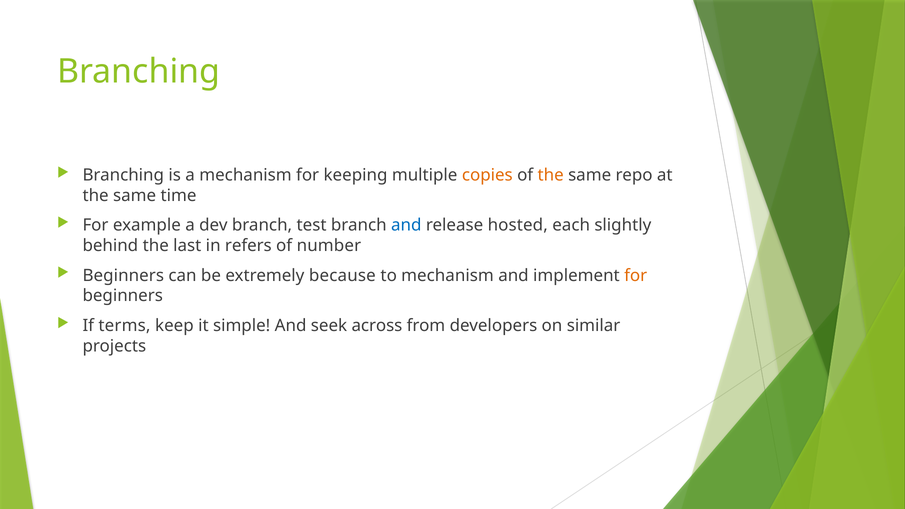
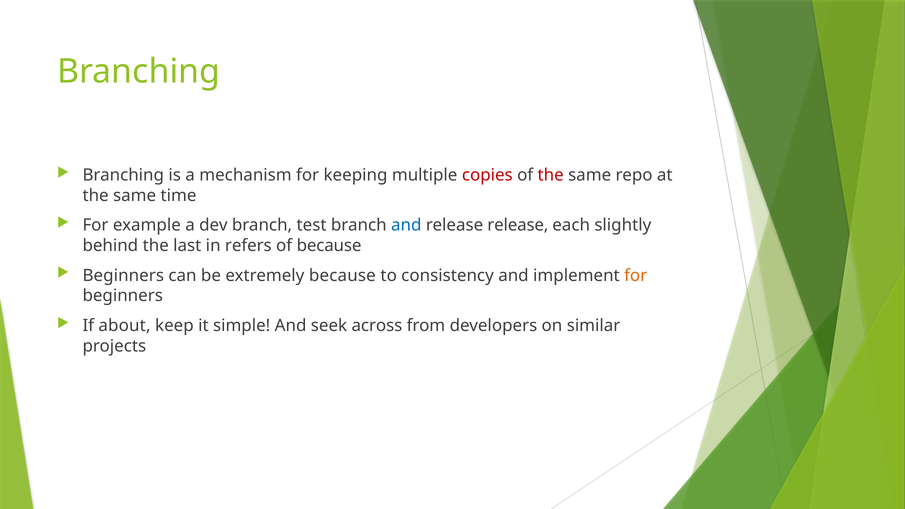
copies colour: orange -> red
the at (551, 175) colour: orange -> red
release hosted: hosted -> release
of number: number -> because
to mechanism: mechanism -> consistency
terms: terms -> about
